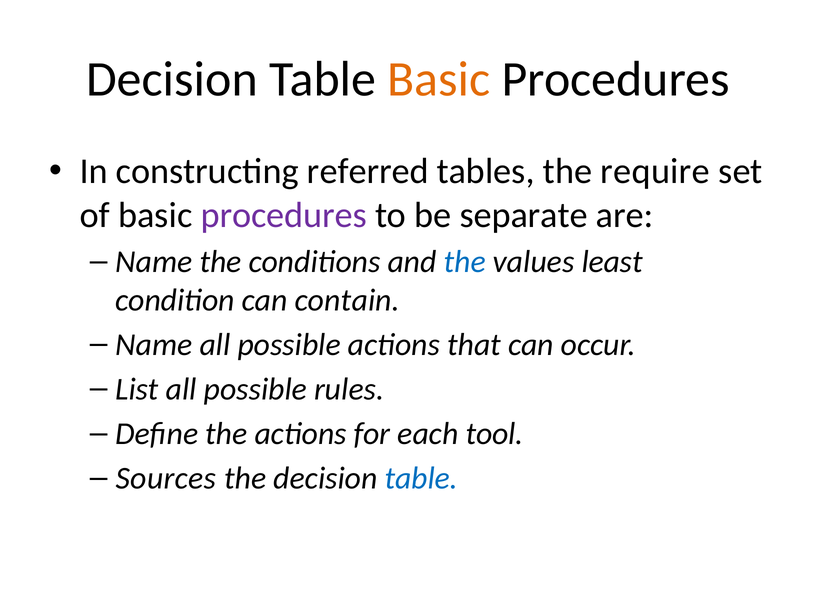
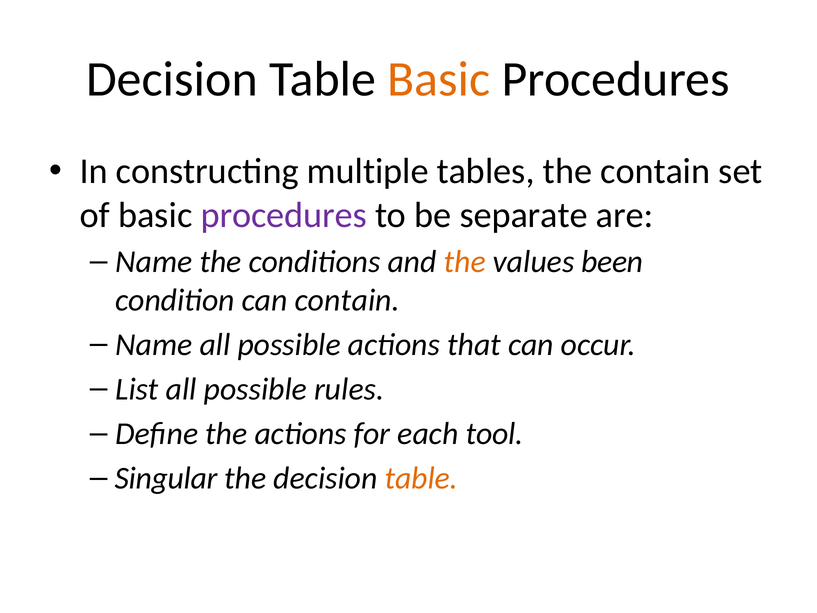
referred: referred -> multiple
the require: require -> contain
the at (465, 262) colour: blue -> orange
least: least -> been
Sources: Sources -> Singular
table at (421, 478) colour: blue -> orange
